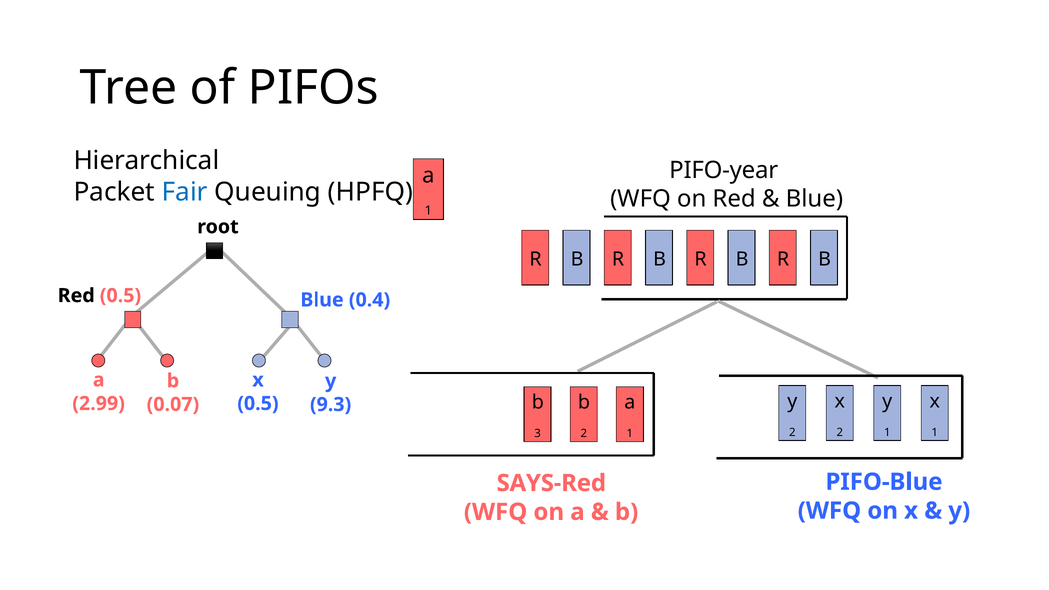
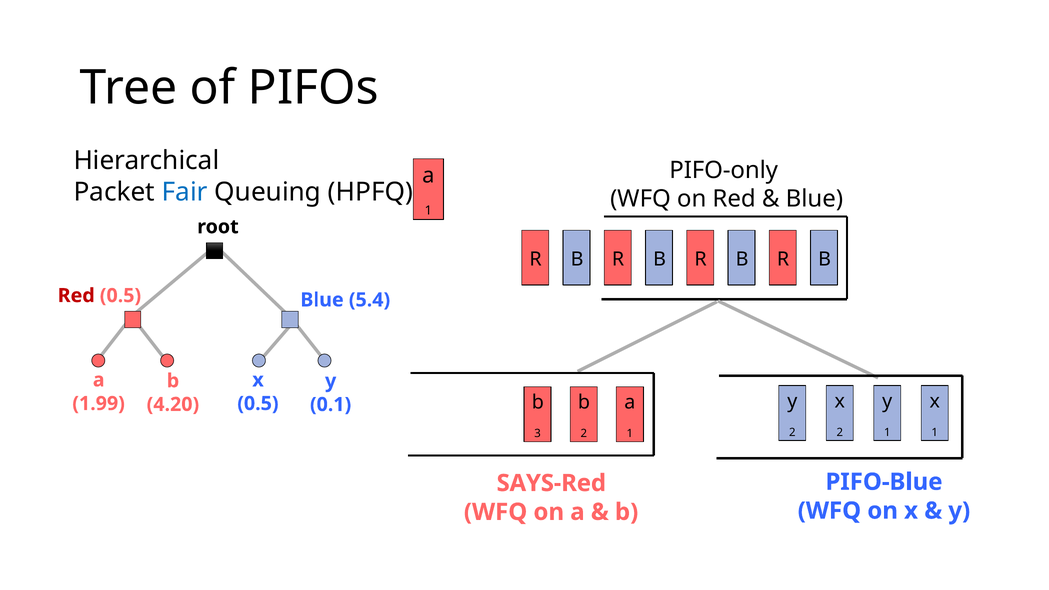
PIFO-year: PIFO-year -> PIFO-only
Red at (76, 296) colour: black -> red
0.4: 0.4 -> 5.4
2.99: 2.99 -> 1.99
0.07: 0.07 -> 4.20
9.3: 9.3 -> 0.1
